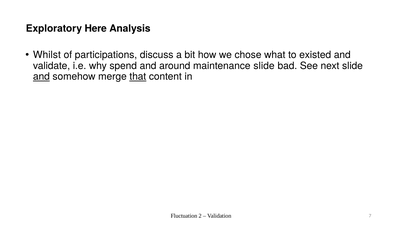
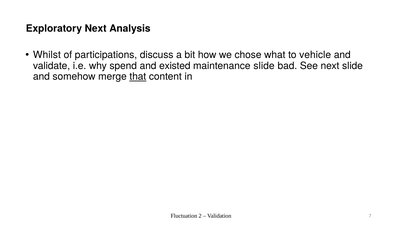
Exploratory Here: Here -> Next
existed: existed -> vehicle
around: around -> existed
and at (41, 77) underline: present -> none
